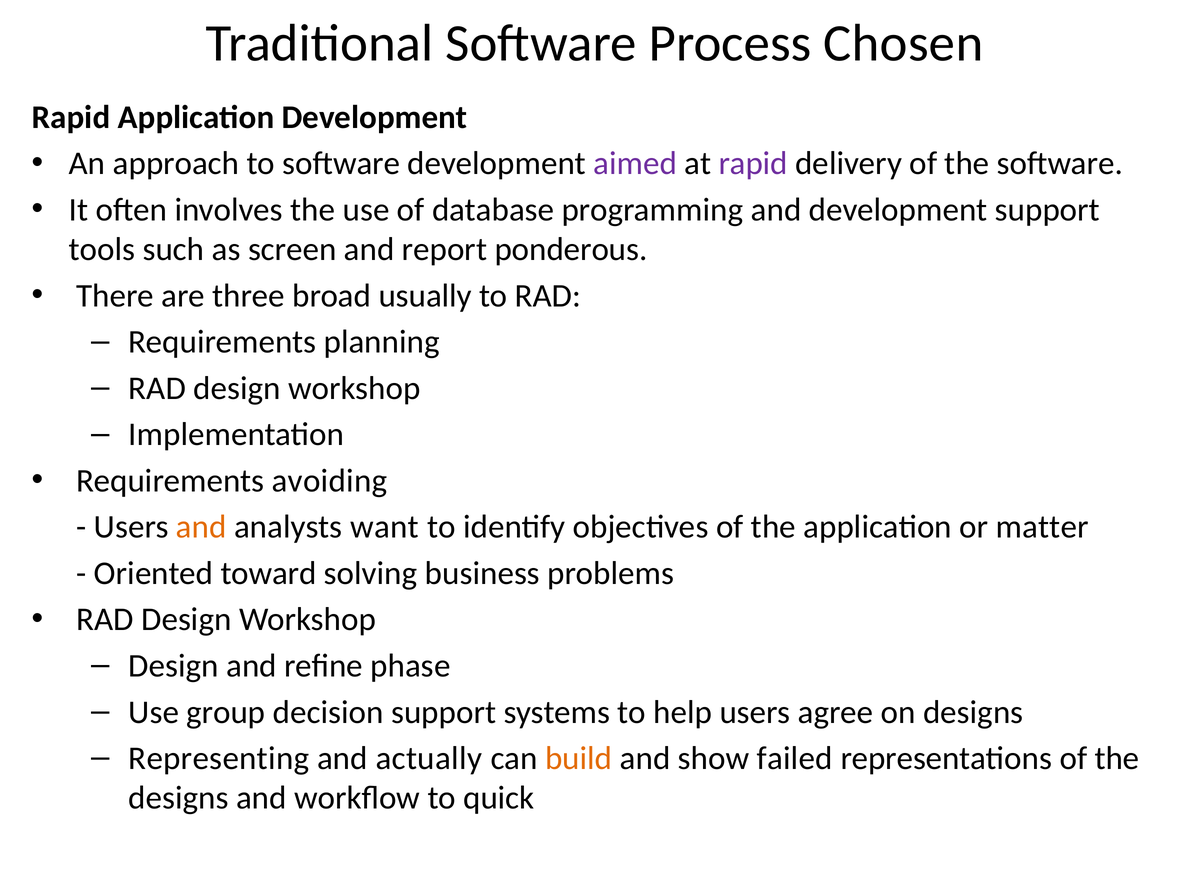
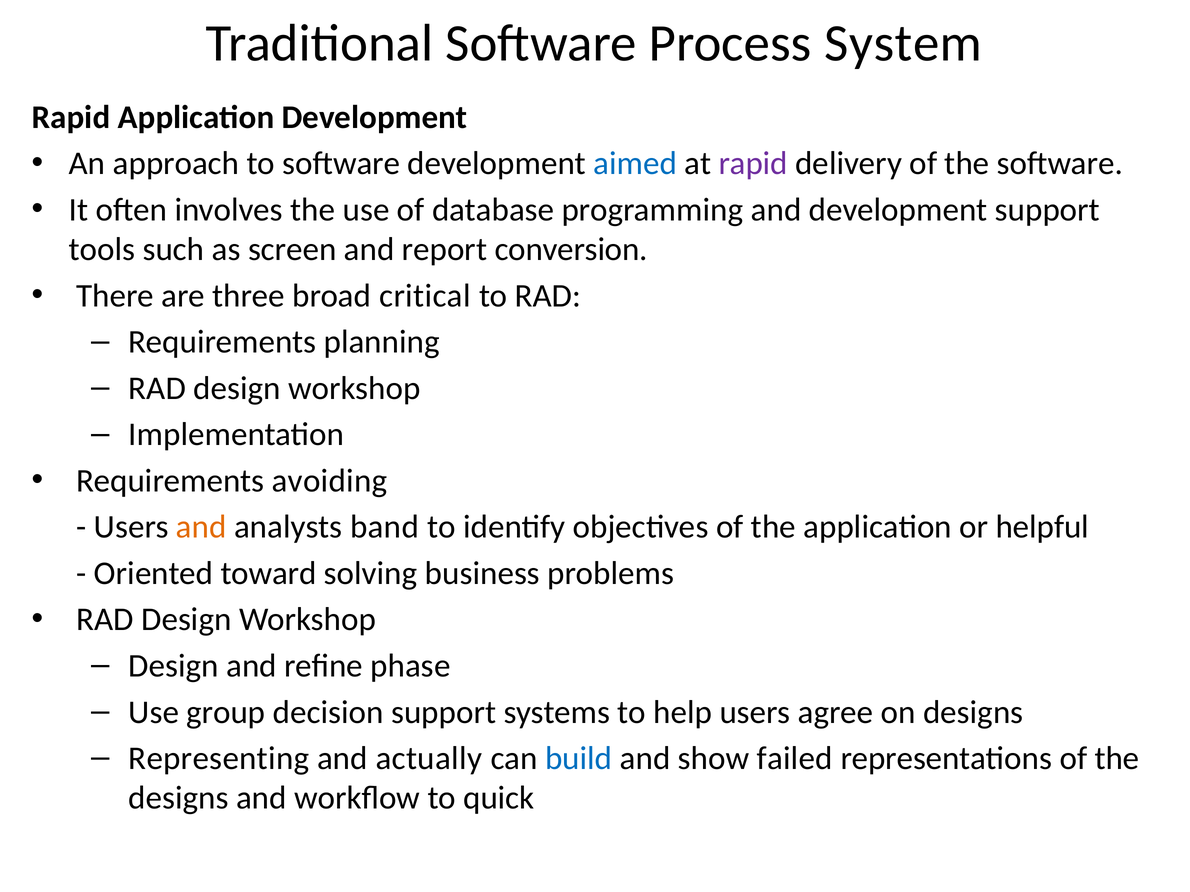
Chosen: Chosen -> System
aimed colour: purple -> blue
ponderous: ponderous -> conversion
usually: usually -> critical
want: want -> band
matter: matter -> helpful
build colour: orange -> blue
